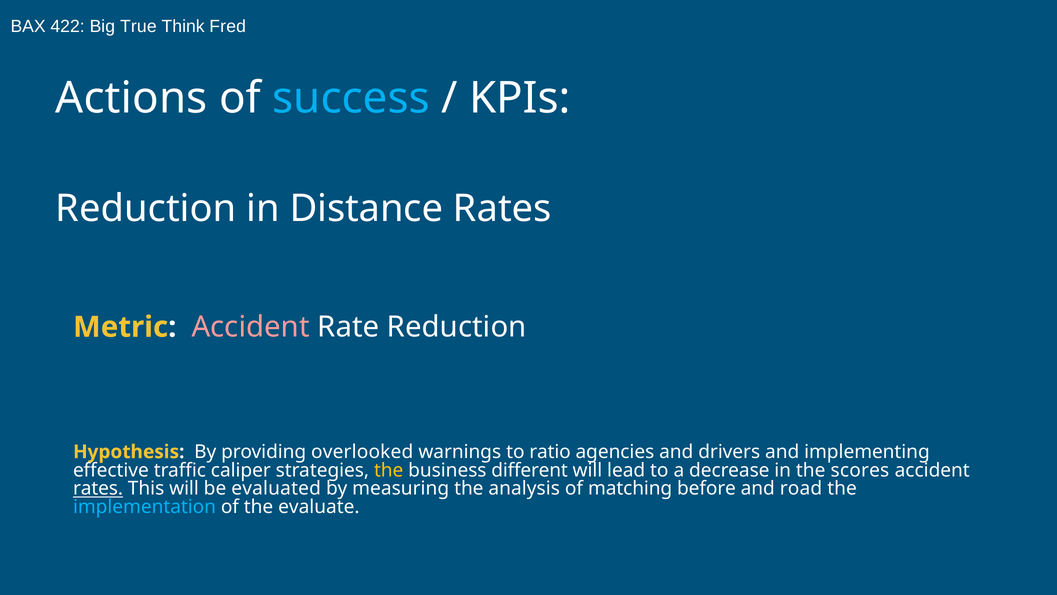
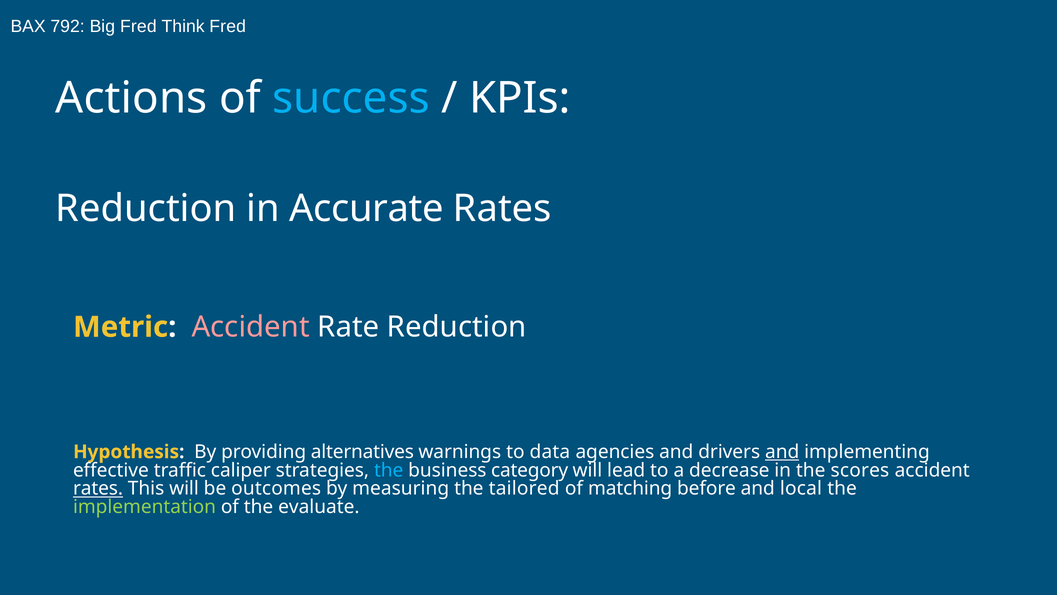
422: 422 -> 792
Big True: True -> Fred
Distance: Distance -> Accurate
overlooked: overlooked -> alternatives
ratio: ratio -> data
and at (782, 452) underline: none -> present
the at (389, 470) colour: yellow -> light blue
different: different -> category
evaluated: evaluated -> outcomes
analysis: analysis -> tailored
road: road -> local
implementation colour: light blue -> light green
